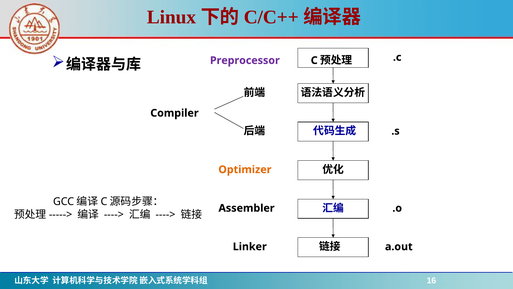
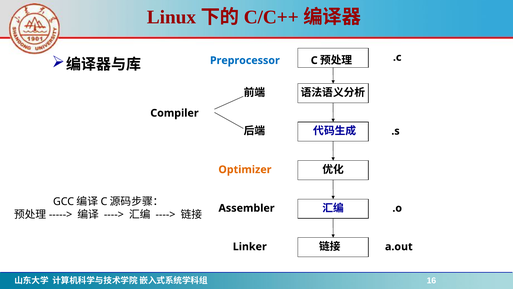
Preprocessor colour: purple -> blue
